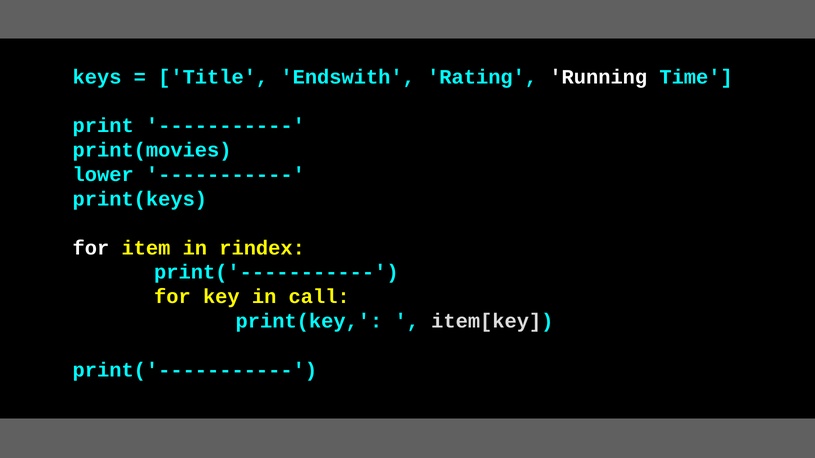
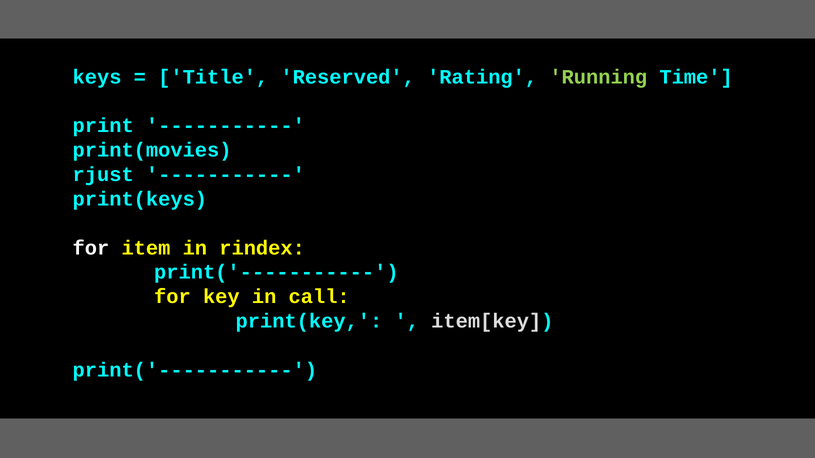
Endswith: Endswith -> Reserved
Running colour: white -> light green
lower: lower -> rjust
